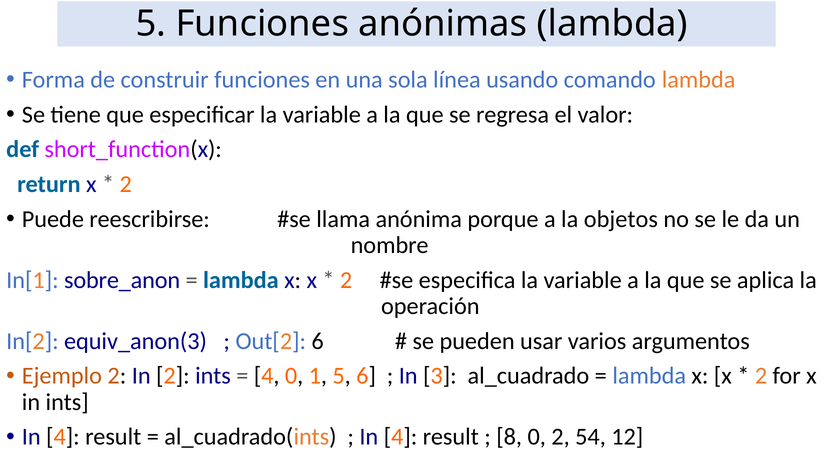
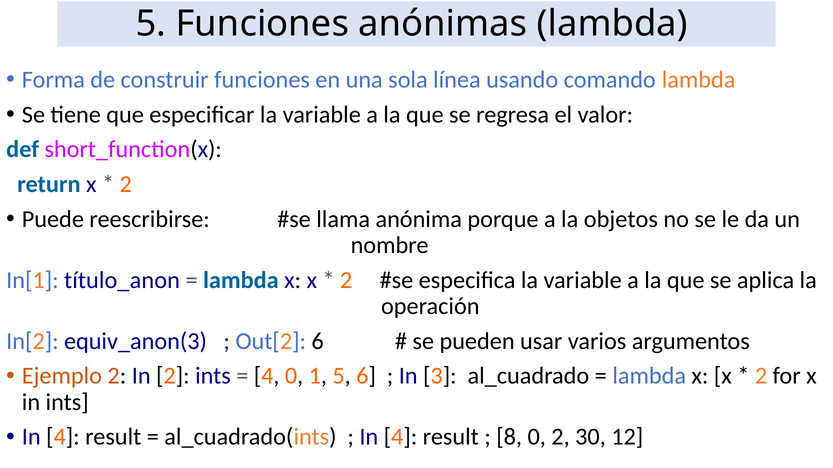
sobre_anon: sobre_anon -> título_anon
54: 54 -> 30
